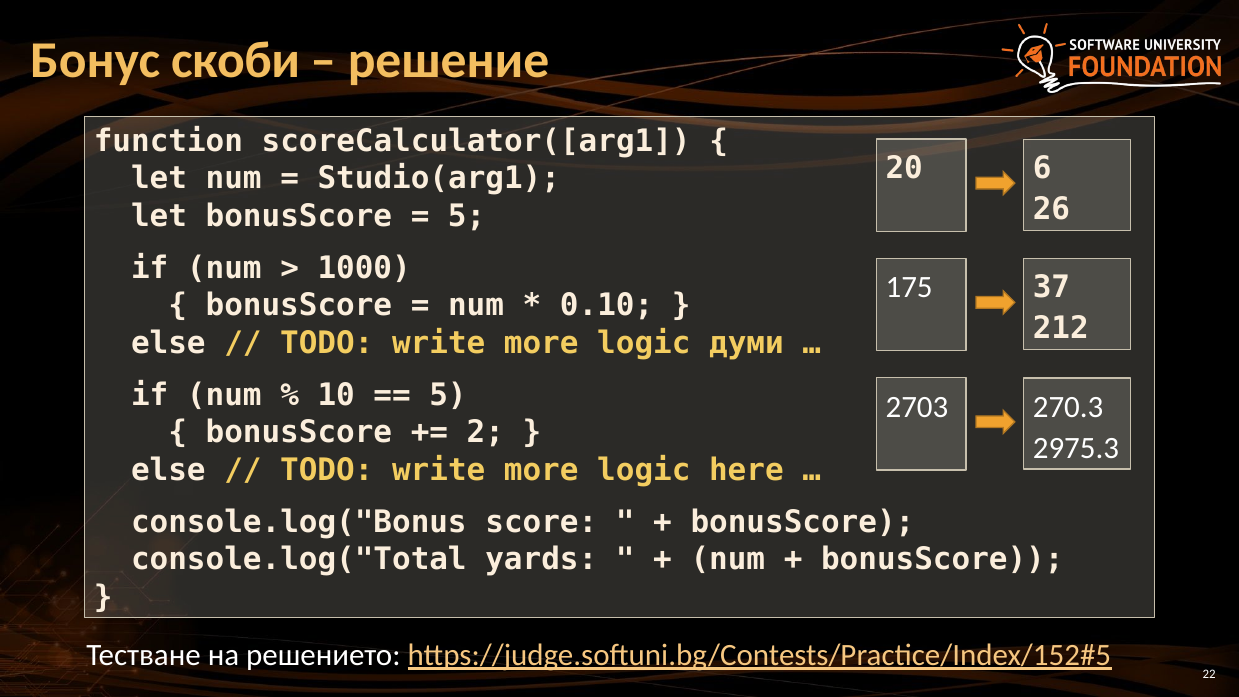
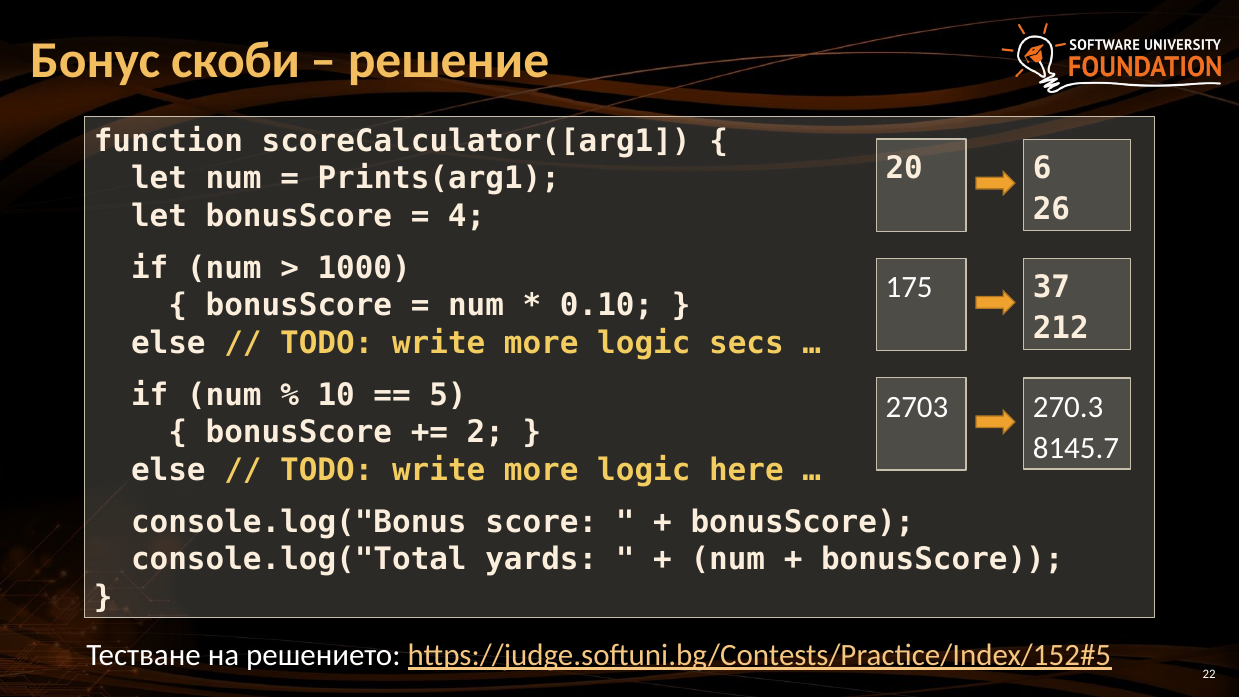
Studio(arg1: Studio(arg1 -> Prints(arg1
5 at (467, 216): 5 -> 4
думи: думи -> secs
2975.3: 2975.3 -> 8145.7
